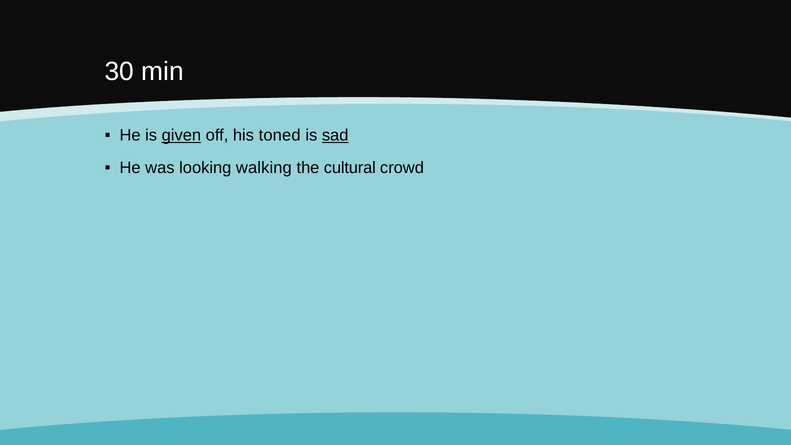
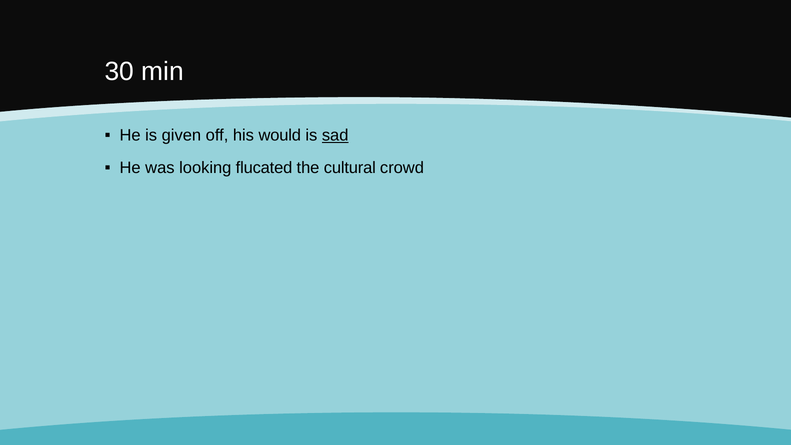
given underline: present -> none
toned: toned -> would
walking: walking -> flucated
